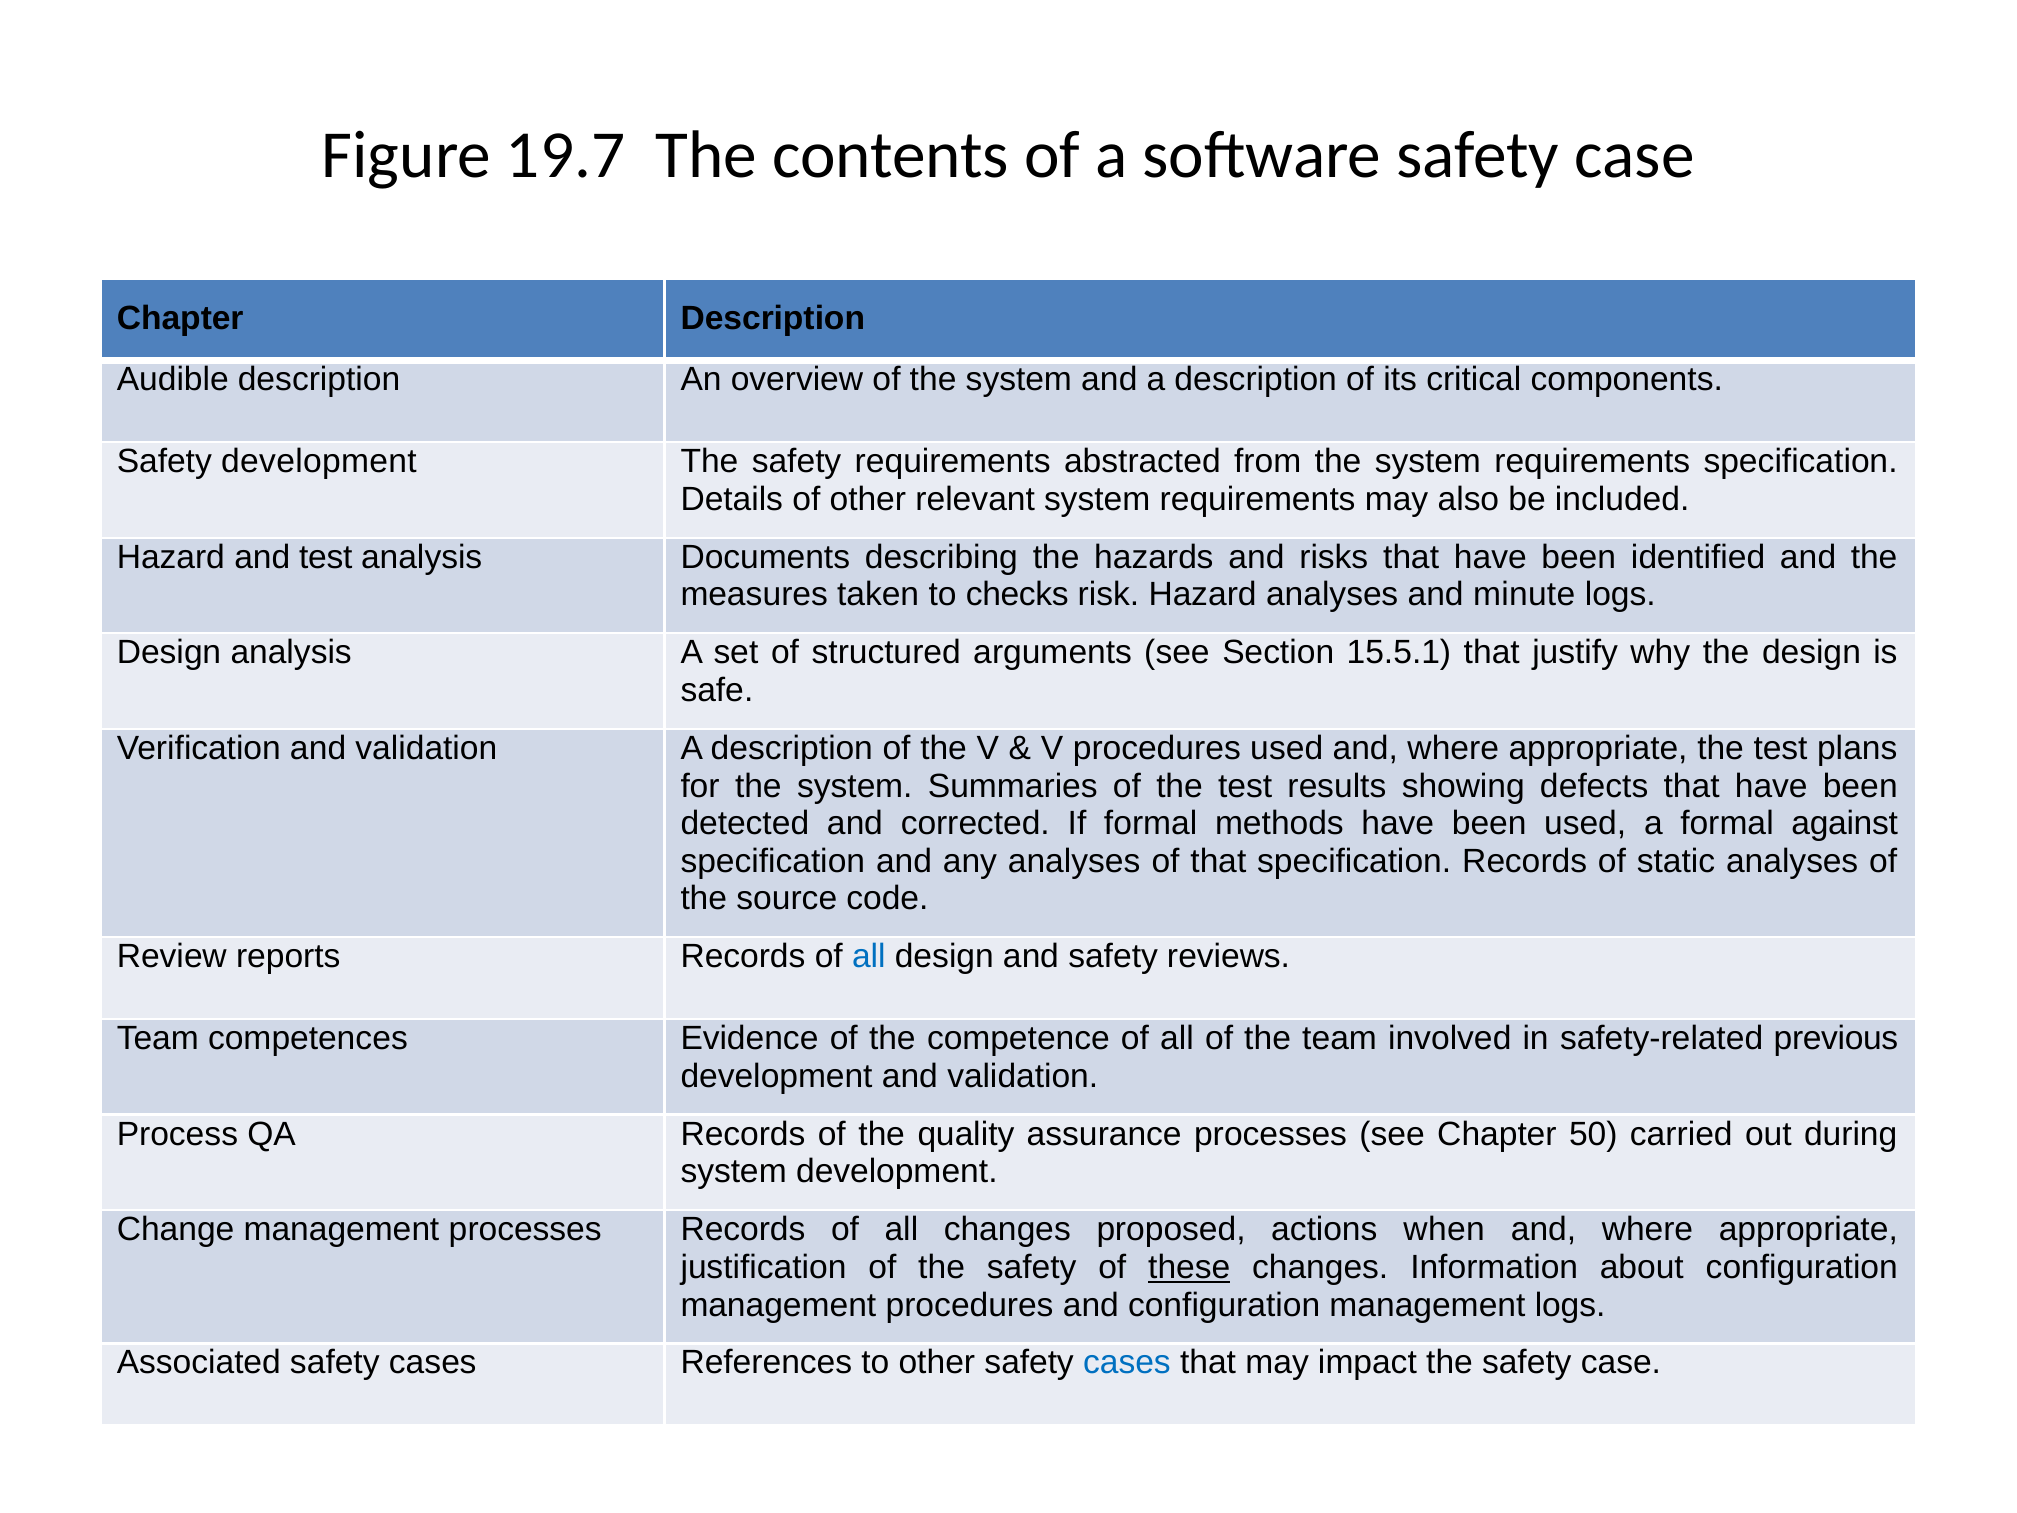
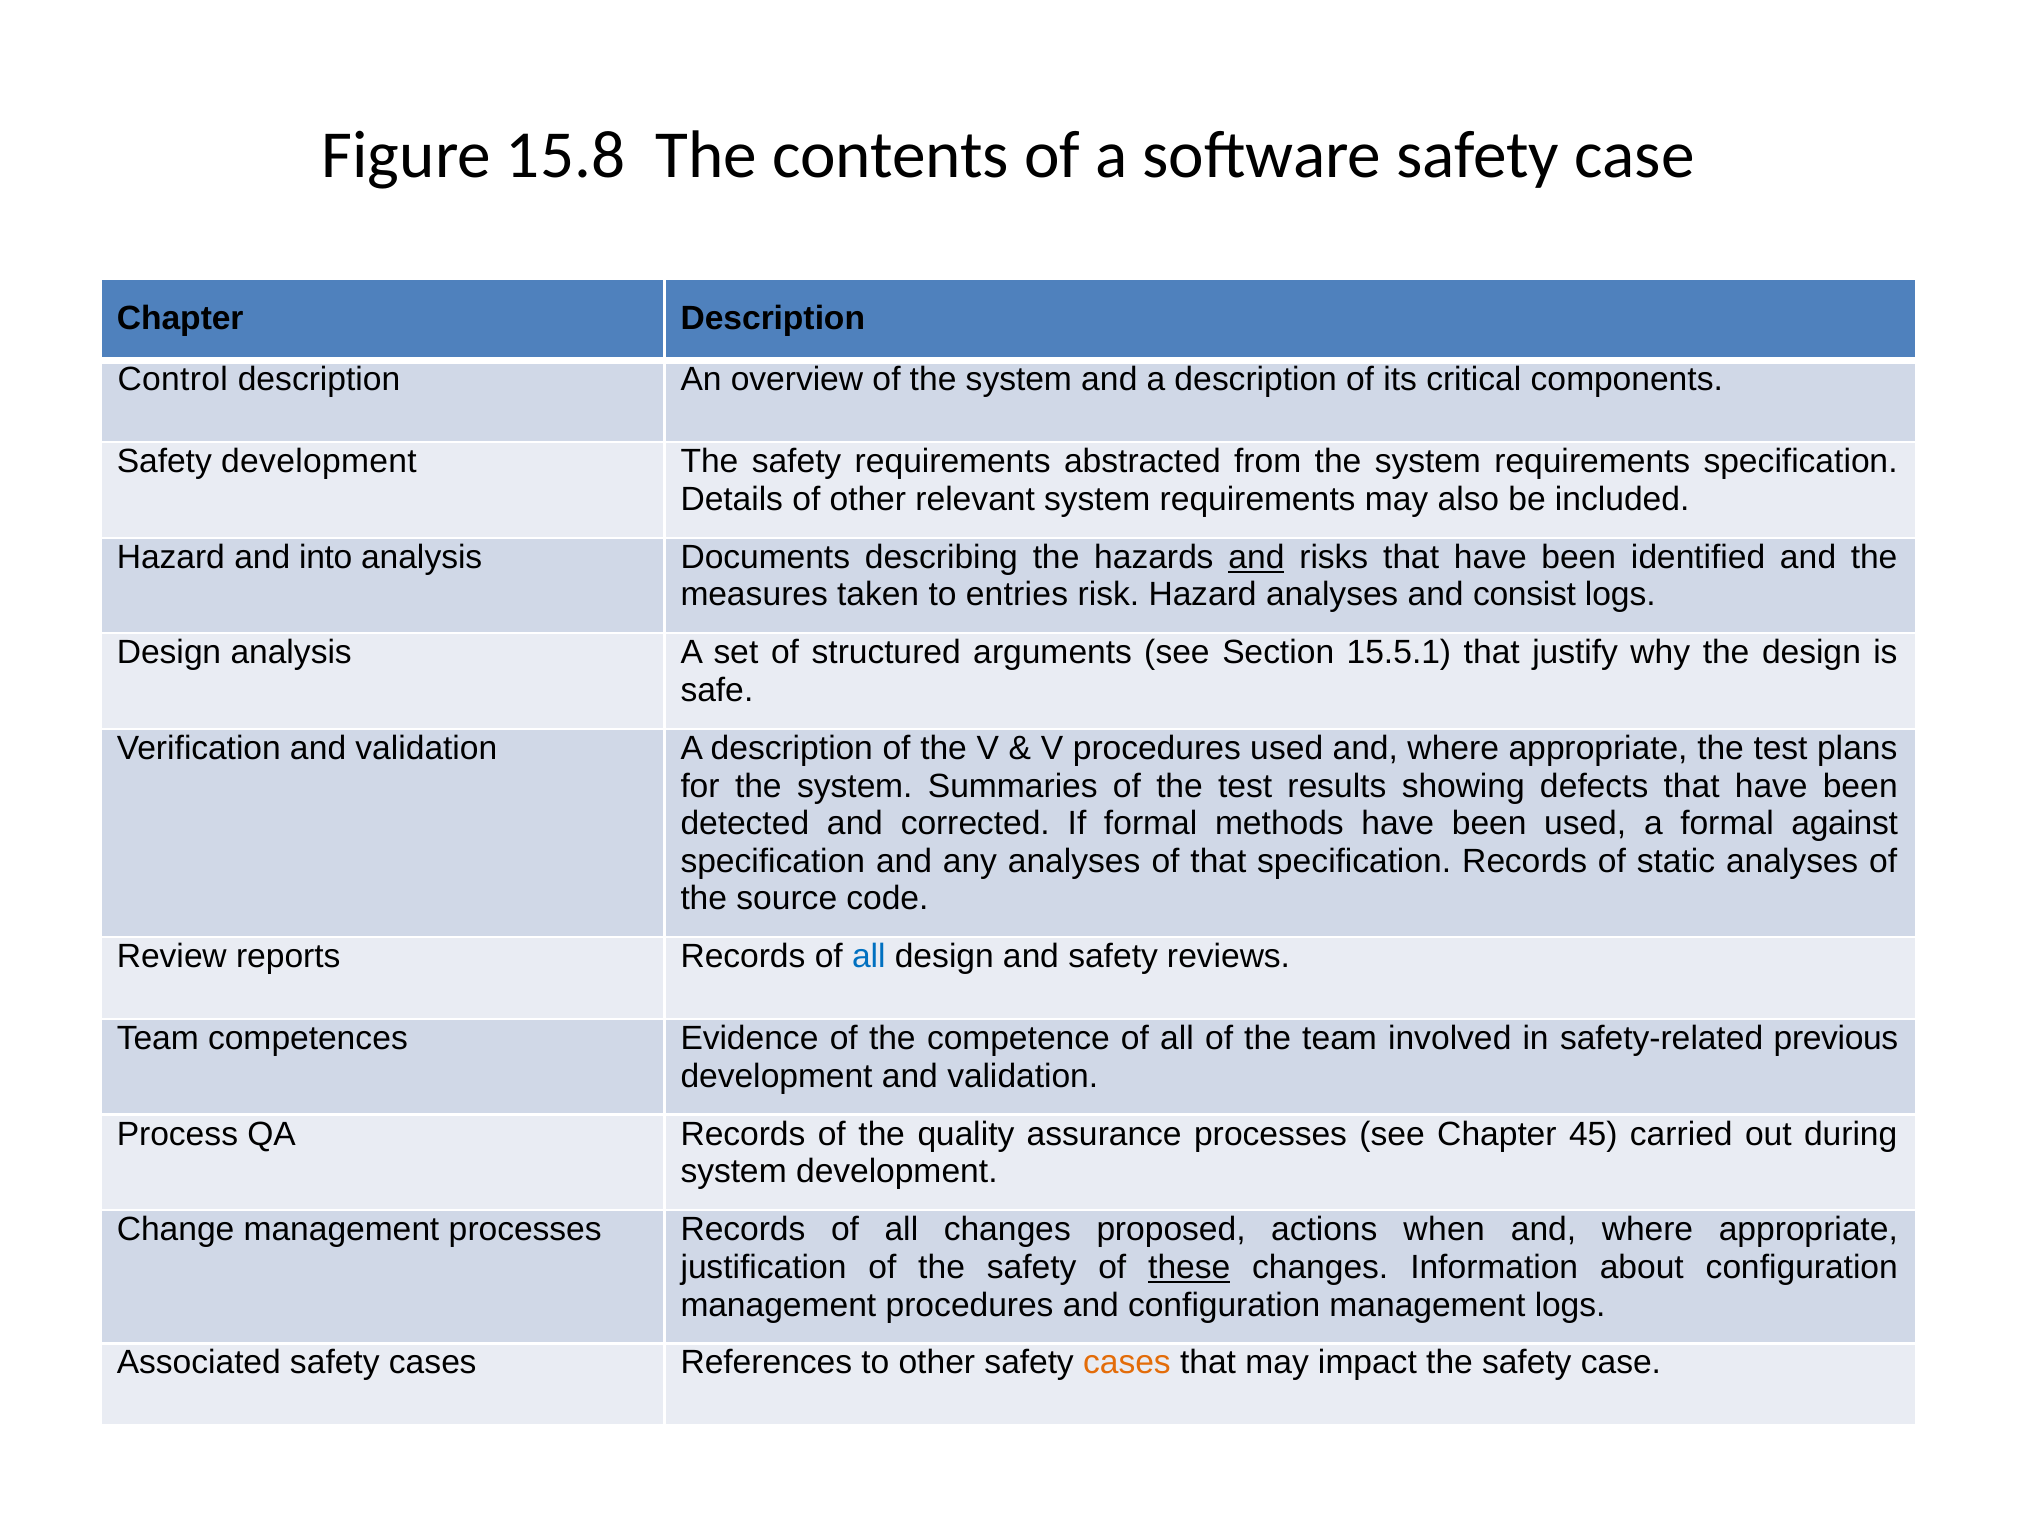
19.7: 19.7 -> 15.8
Audible: Audible -> Control
and test: test -> into
and at (1256, 557) underline: none -> present
checks: checks -> entries
minute: minute -> consist
50: 50 -> 45
cases at (1127, 1363) colour: blue -> orange
